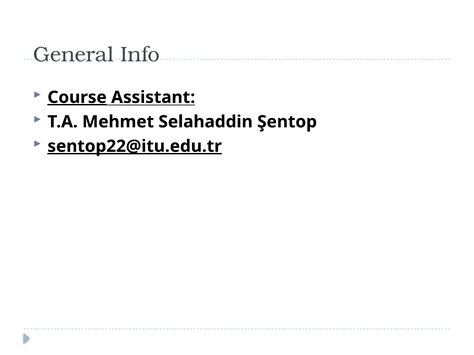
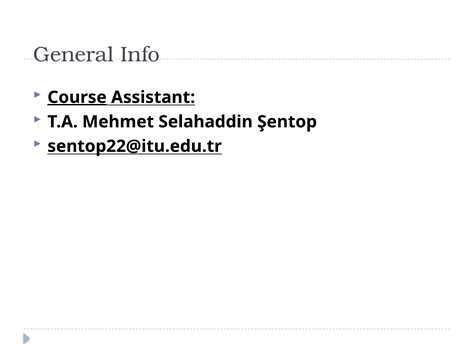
sentop22@itu.edu.tr underline: present -> none
